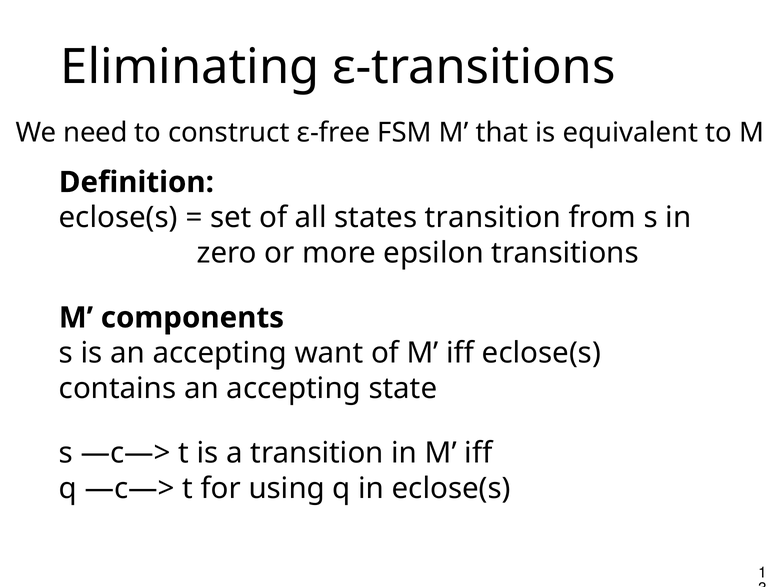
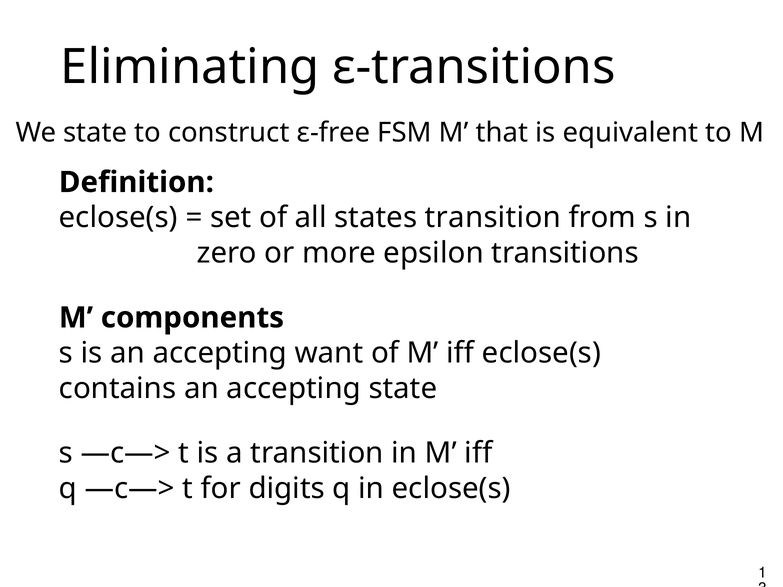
We need: need -> state
using: using -> digits
